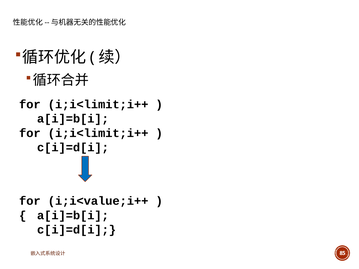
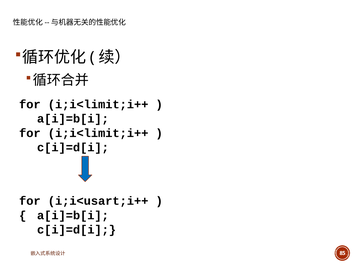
i;i<value;i++: i;i<value;i++ -> i;i<usart;i++
